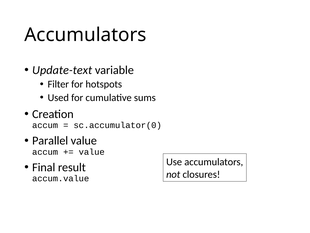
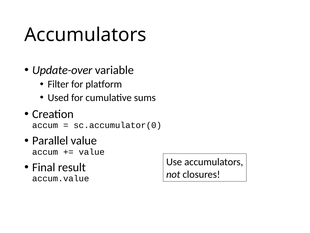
Update-text: Update-text -> Update-over
hotspots: hotspots -> platform
